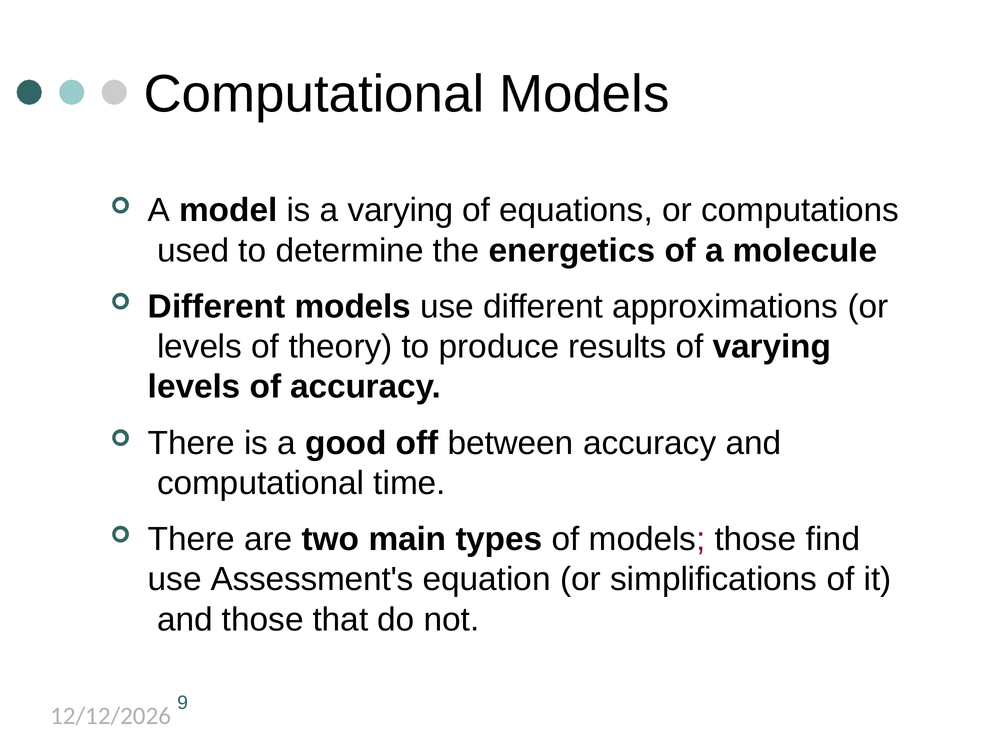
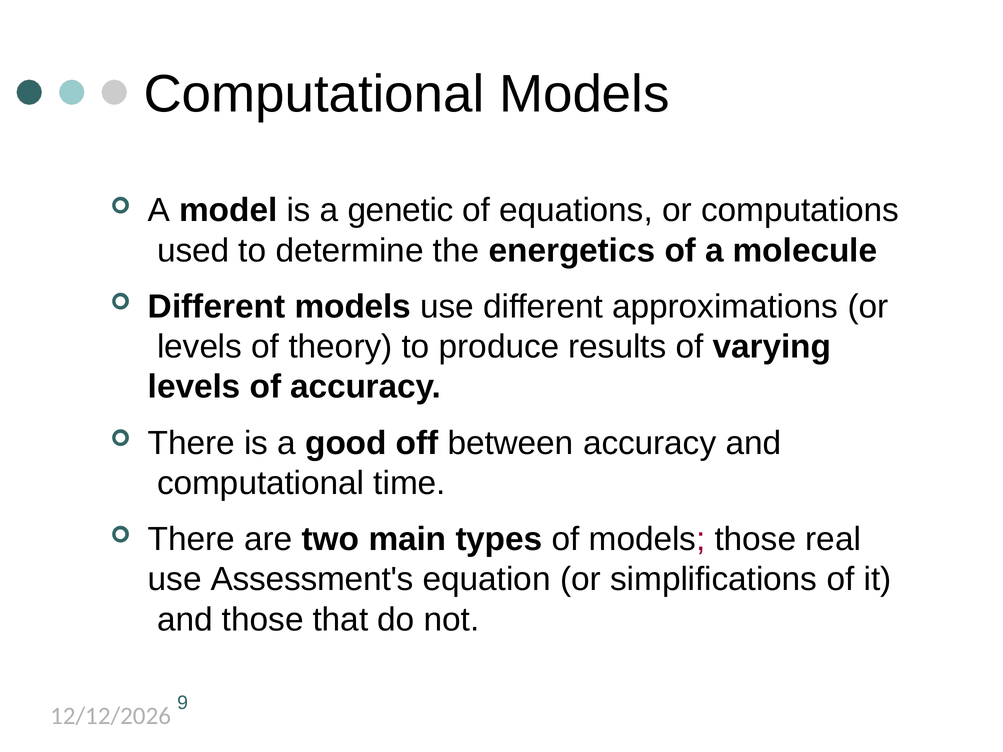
a varying: varying -> genetic
find: find -> real
